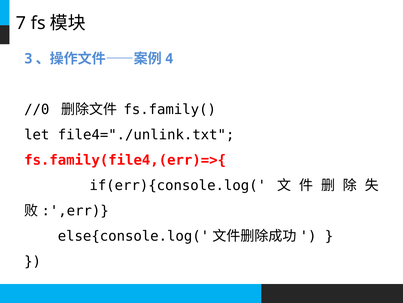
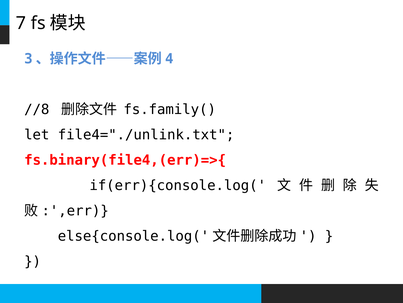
//0: //0 -> //8
fs.family(file4,(err)=>{: fs.family(file4,(err)=>{ -> fs.binary(file4,(err)=>{
